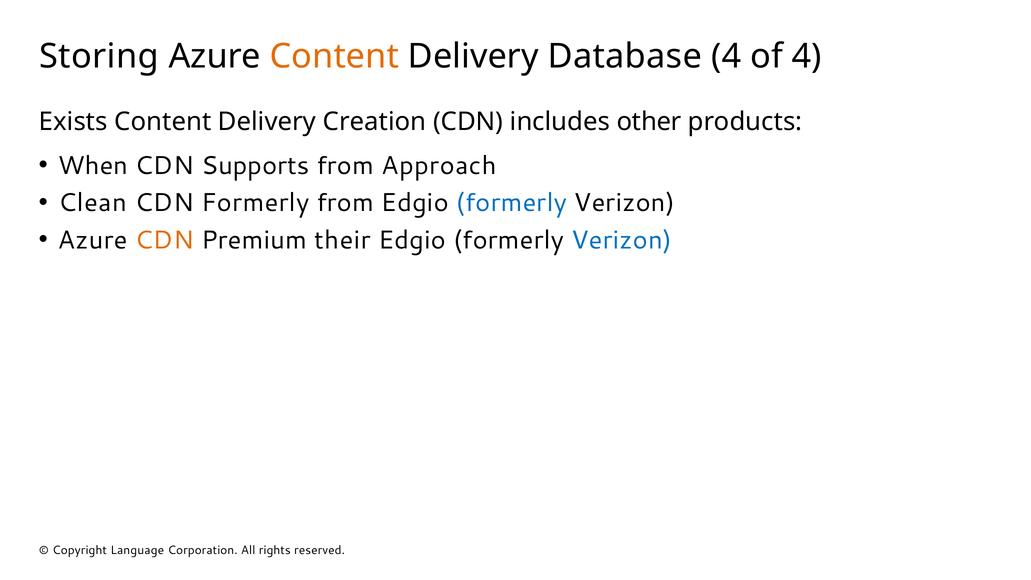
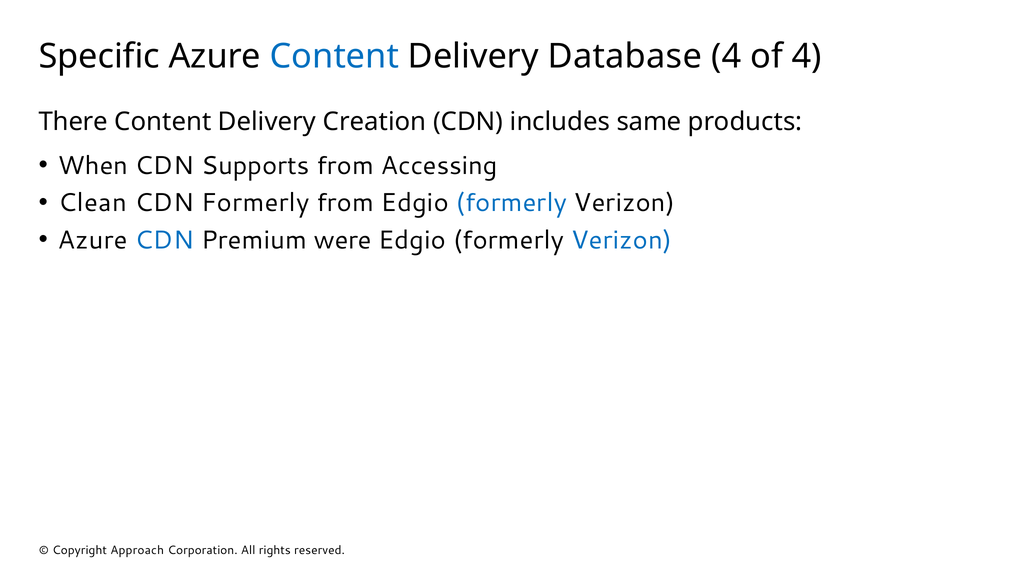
Storing: Storing -> Specific
Content at (334, 56) colour: orange -> blue
Exists: Exists -> There
other: other -> same
Approach: Approach -> Accessing
CDN at (164, 240) colour: orange -> blue
their: their -> were
Language: Language -> Approach
